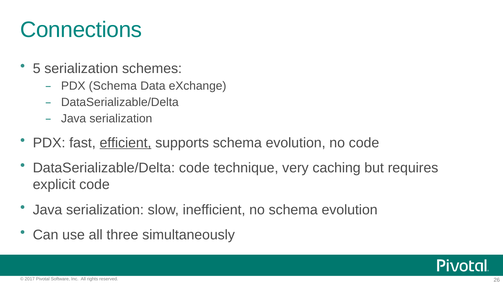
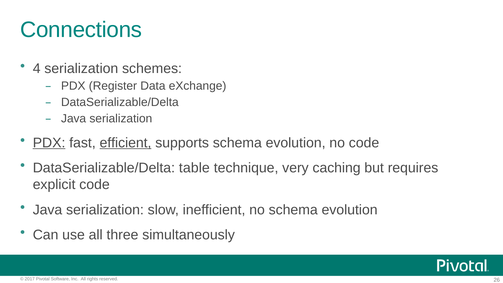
5: 5 -> 4
PDX Schema: Schema -> Register
PDX at (49, 143) underline: none -> present
DataSerializable/Delta code: code -> table
